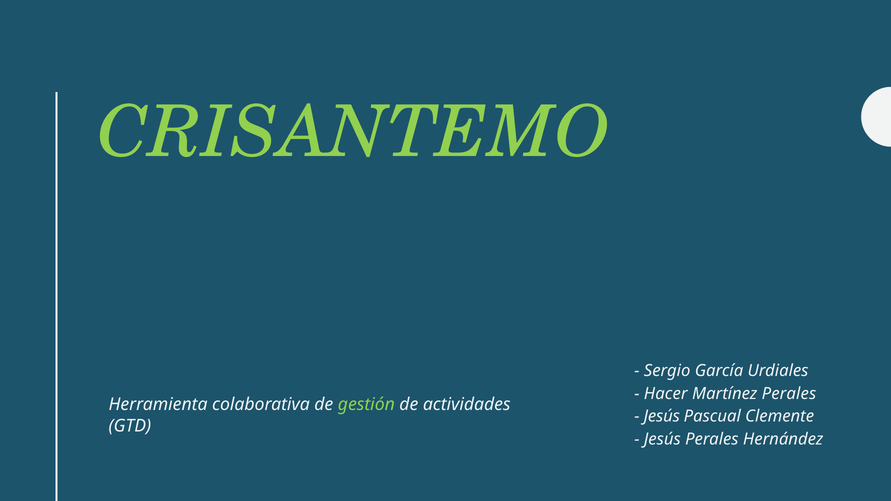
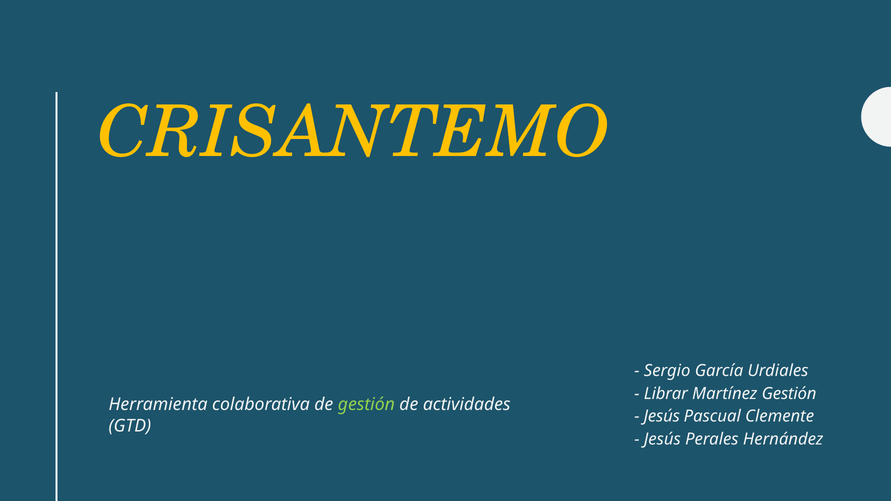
CRISANTEMO colour: light green -> yellow
Hacer: Hacer -> Librar
Martínez Perales: Perales -> Gestión
